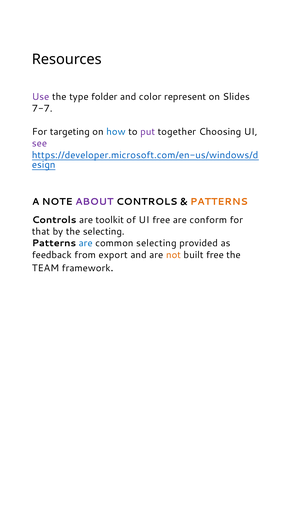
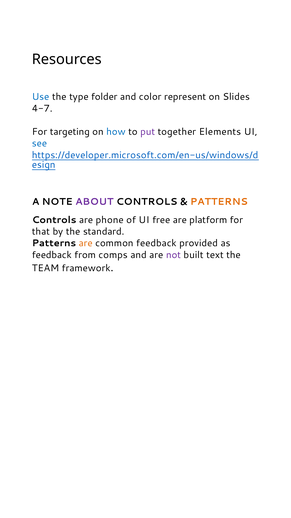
Use colour: purple -> blue
7-7: 7-7 -> 4-7
Choosing: Choosing -> Elements
see colour: purple -> blue
toolkit: toolkit -> phone
conform: conform -> platform
the selecting: selecting -> standard
are at (86, 243) colour: blue -> orange
common selecting: selecting -> feedback
export: export -> comps
not colour: orange -> purple
built free: free -> text
